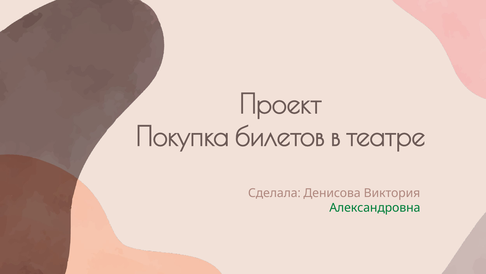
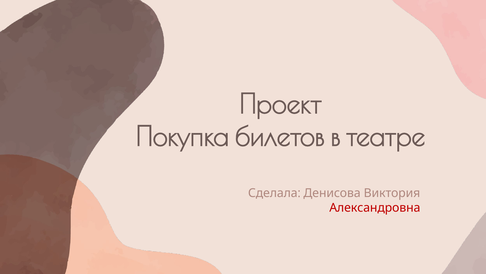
Александровна colour: green -> red
